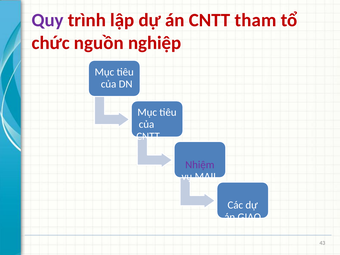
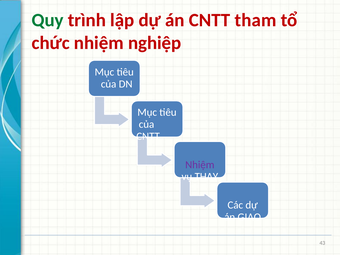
Quy colour: purple -> green
chức nguồn: nguồn -> nhiệm
MAIL: MAIL -> THAY
